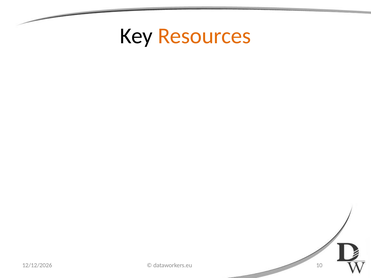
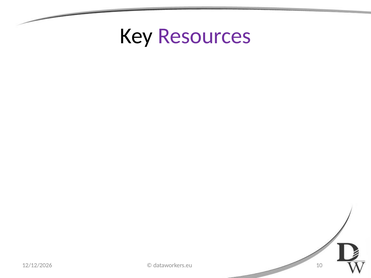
Resources colour: orange -> purple
